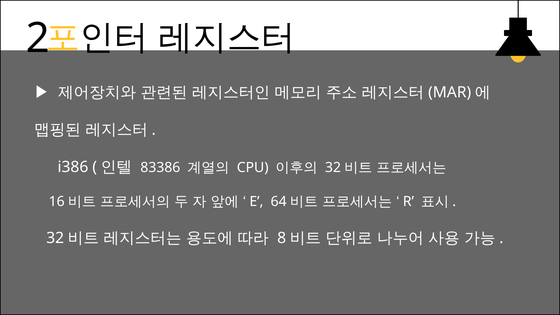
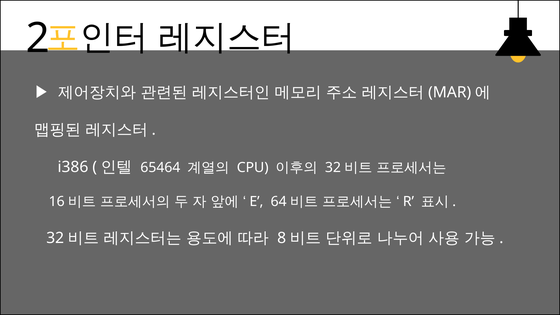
83386: 83386 -> 65464
